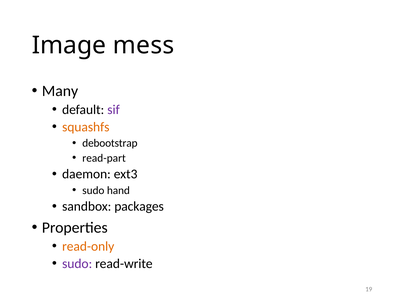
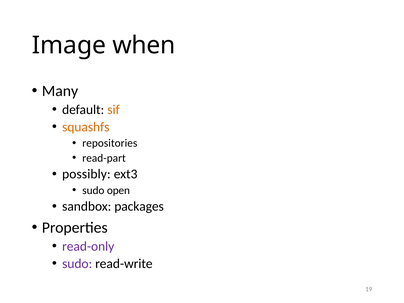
mess: mess -> when
sif colour: purple -> orange
debootstrap: debootstrap -> repositories
daemon: daemon -> possibly
hand: hand -> open
read-only colour: orange -> purple
